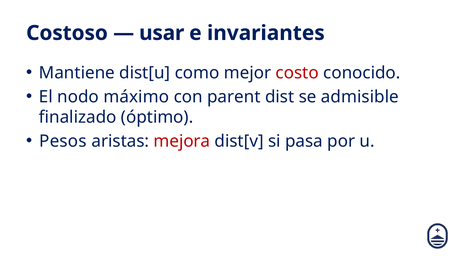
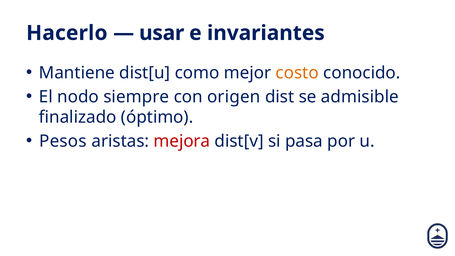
Costoso: Costoso -> Hacerlo
costo colour: red -> orange
máximo: máximo -> siempre
parent: parent -> origen
